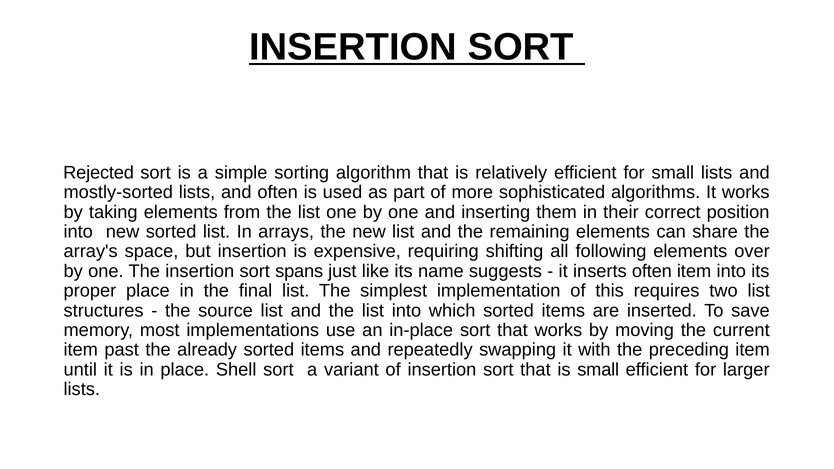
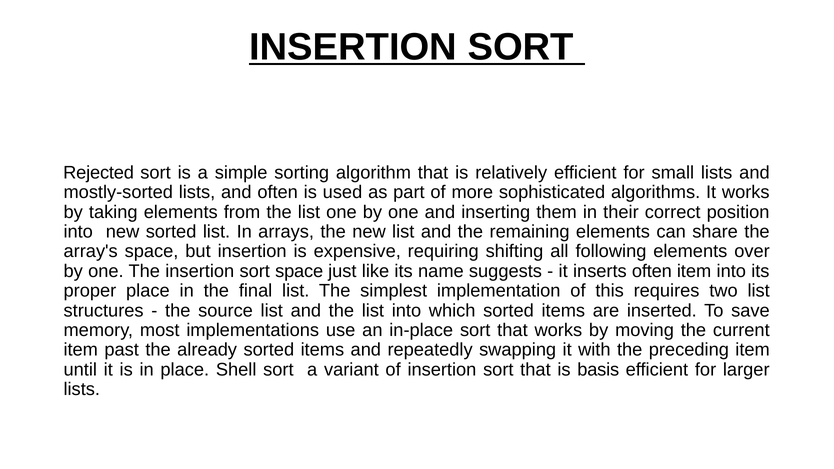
sort spans: spans -> space
is small: small -> basis
